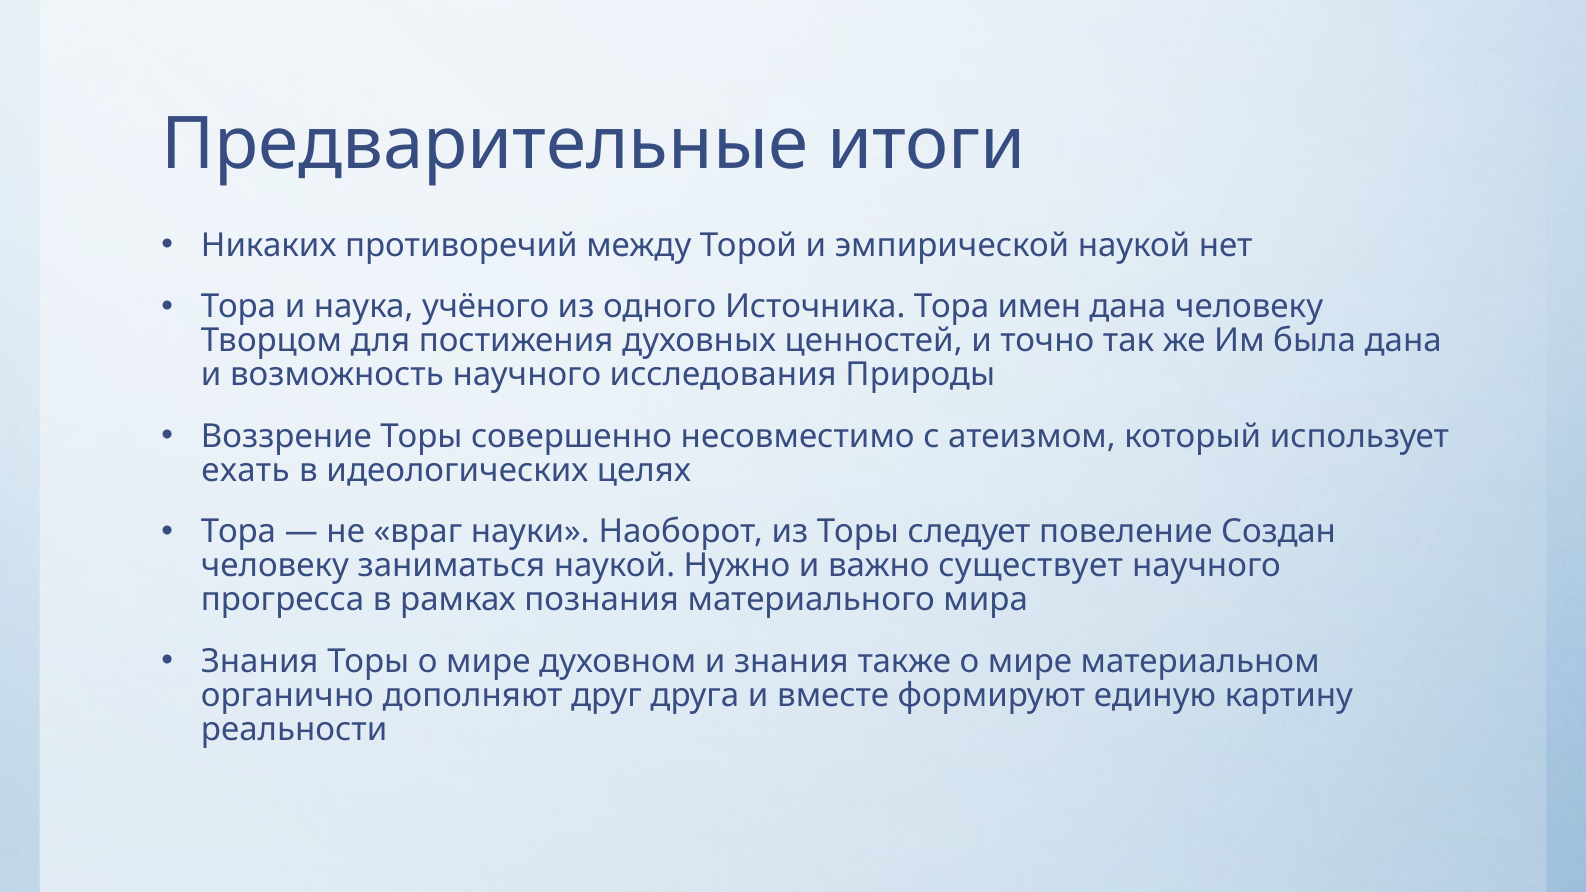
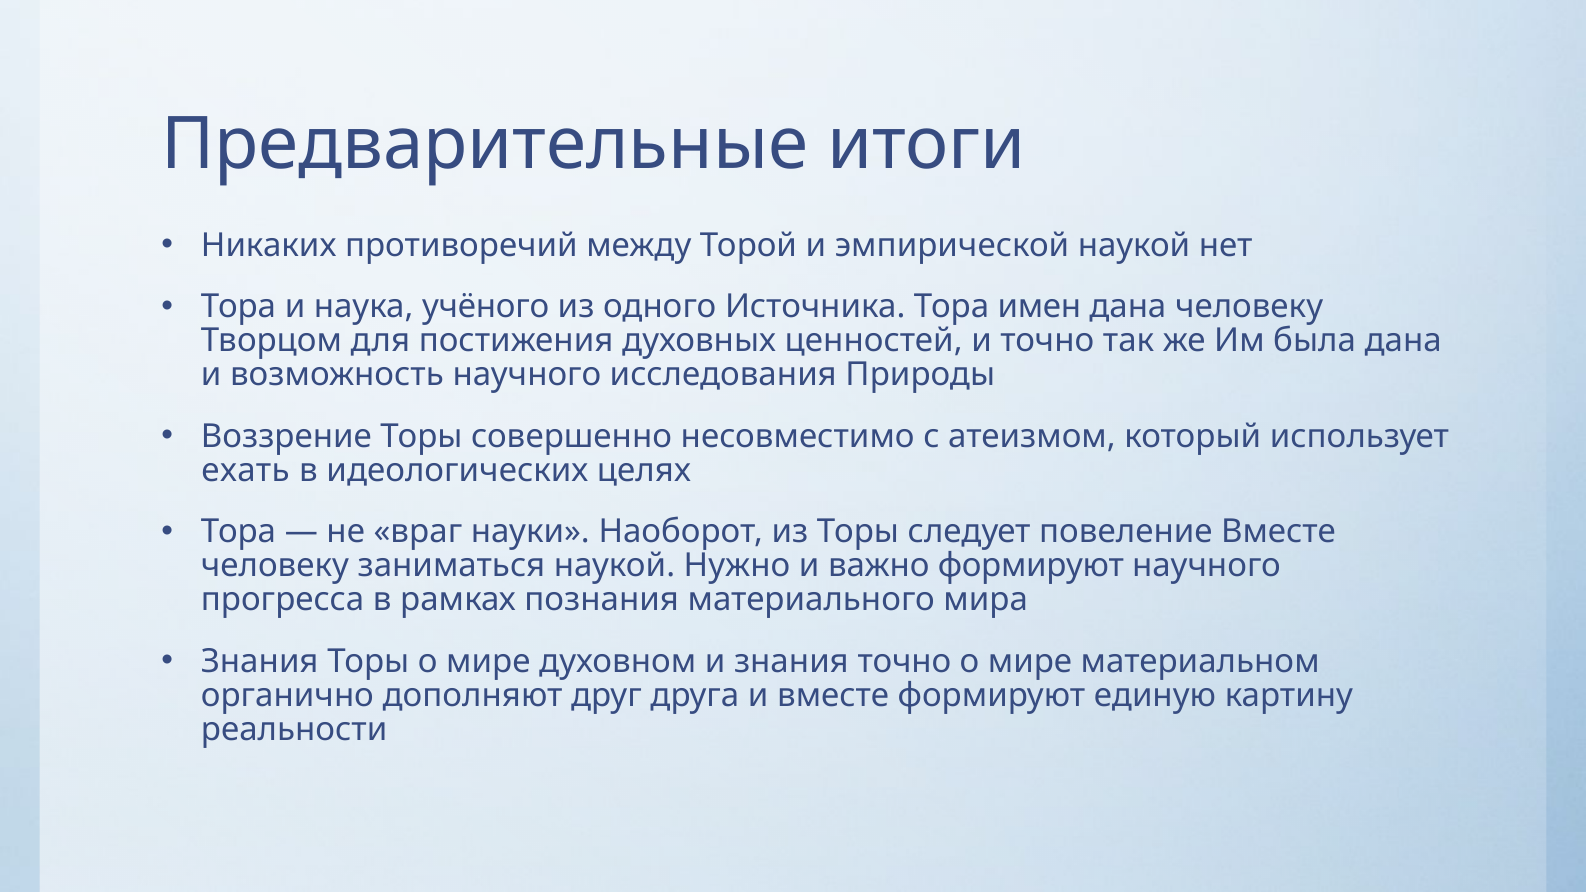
повеление Создан: Создан -> Вместе
важно существует: существует -> формируют
знания также: также -> точно
